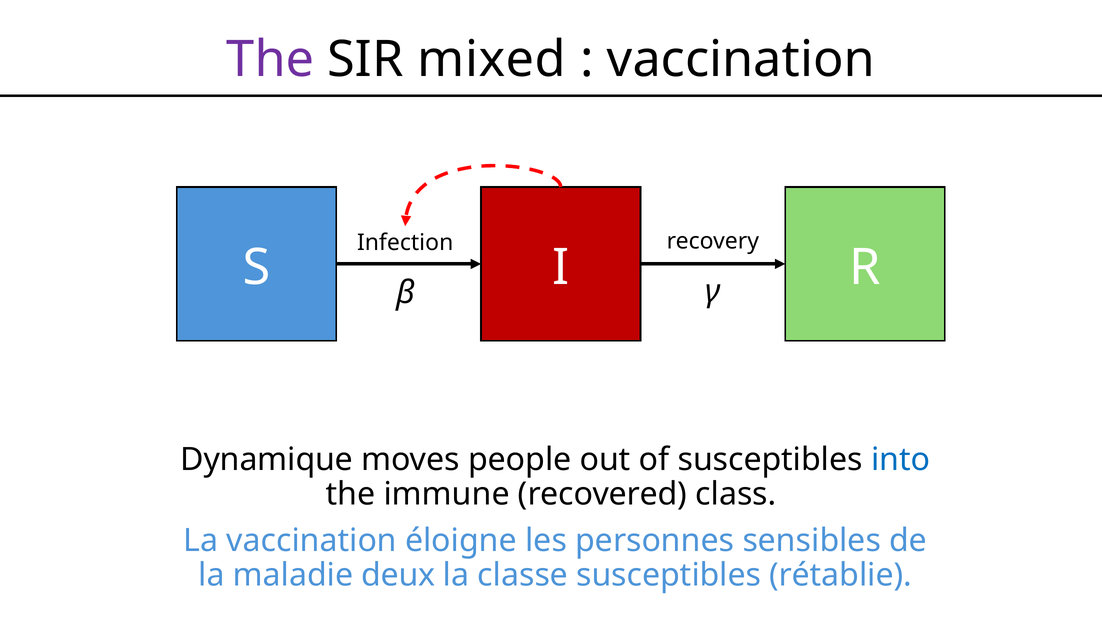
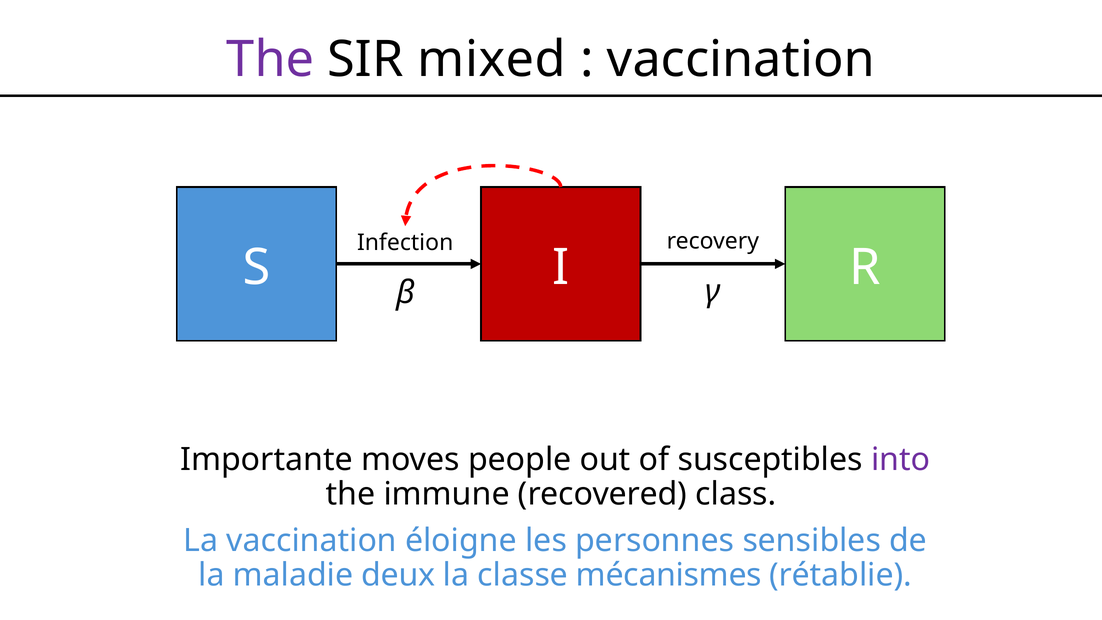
Dynamique: Dynamique -> Importante
into colour: blue -> purple
classe susceptibles: susceptibles -> mécanismes
